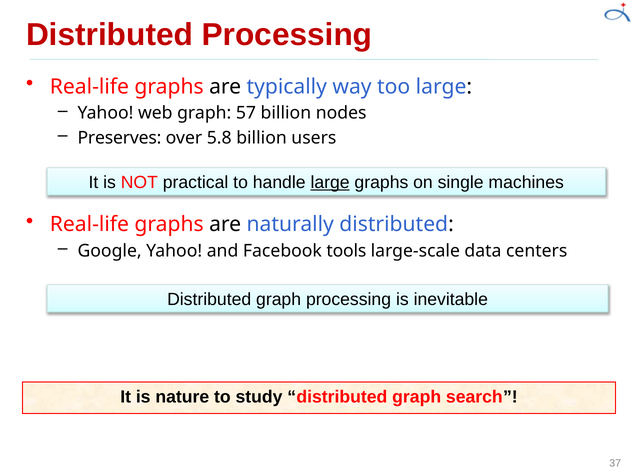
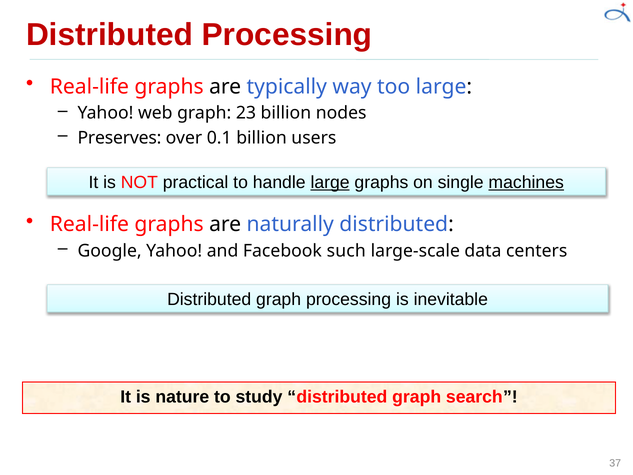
57: 57 -> 23
5.8: 5.8 -> 0.1
machines underline: none -> present
tools: tools -> such
